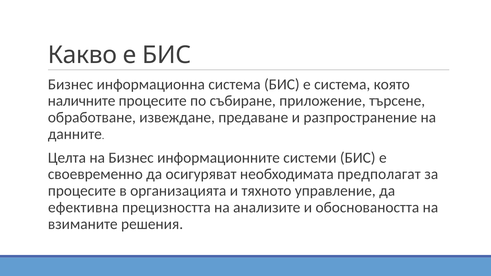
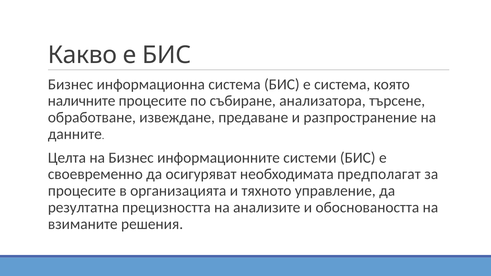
приложение: приложение -> анализатора
ефективна: ефективна -> резултатна
